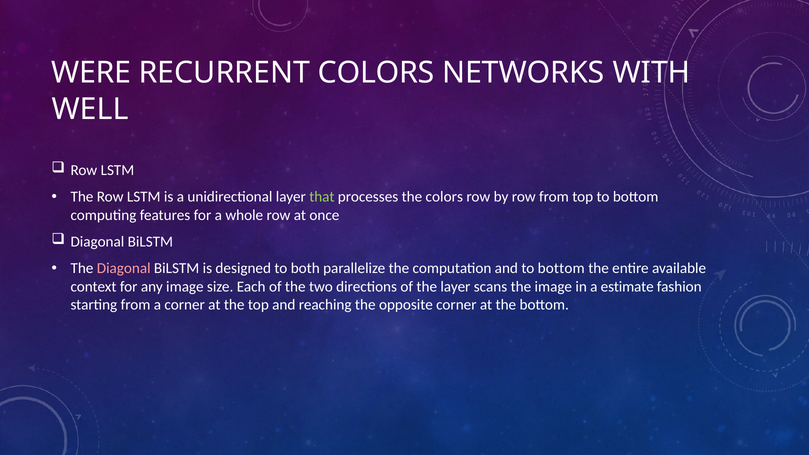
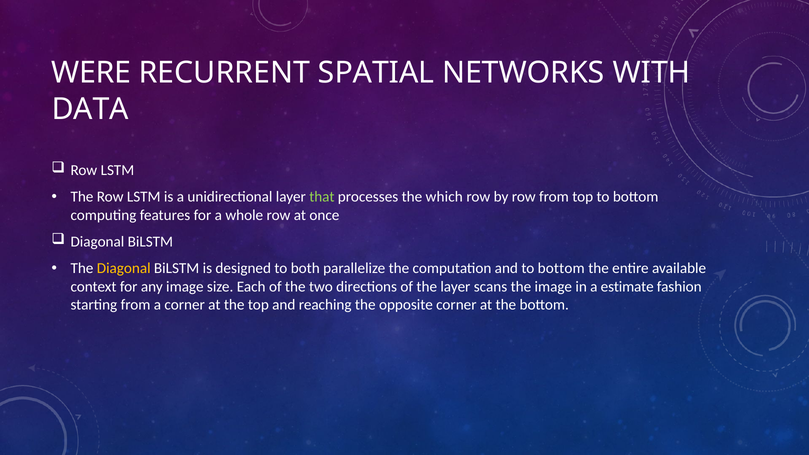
RECURRENT COLORS: COLORS -> SPATIAL
WELL: WELL -> DATA
the colors: colors -> which
Diagonal at (124, 268) colour: pink -> yellow
